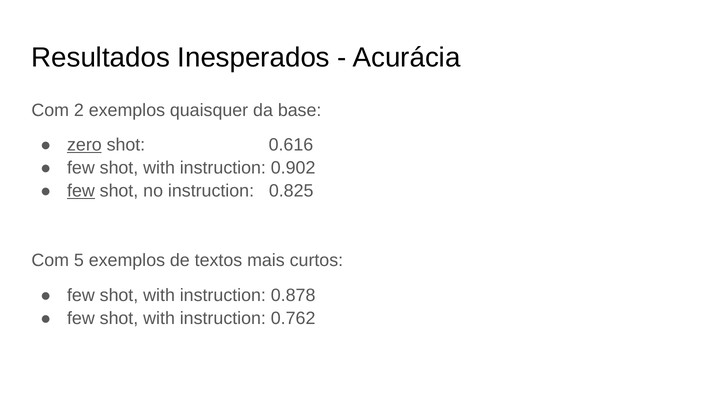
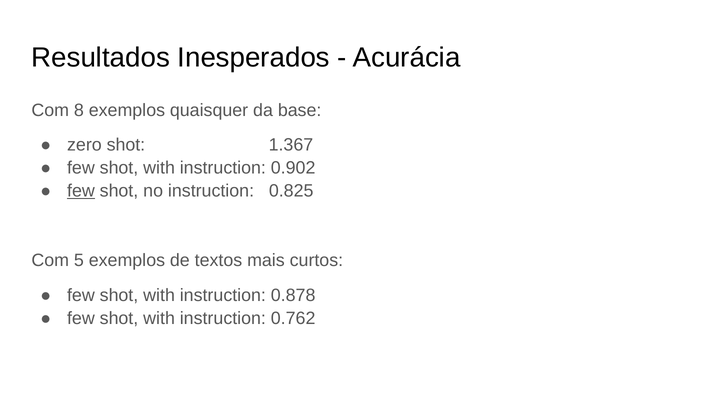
2: 2 -> 8
zero underline: present -> none
0.616: 0.616 -> 1.367
